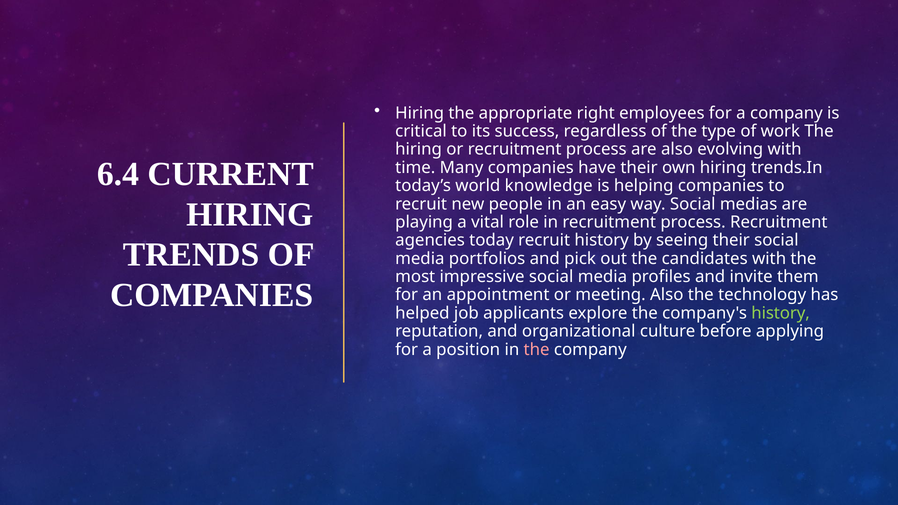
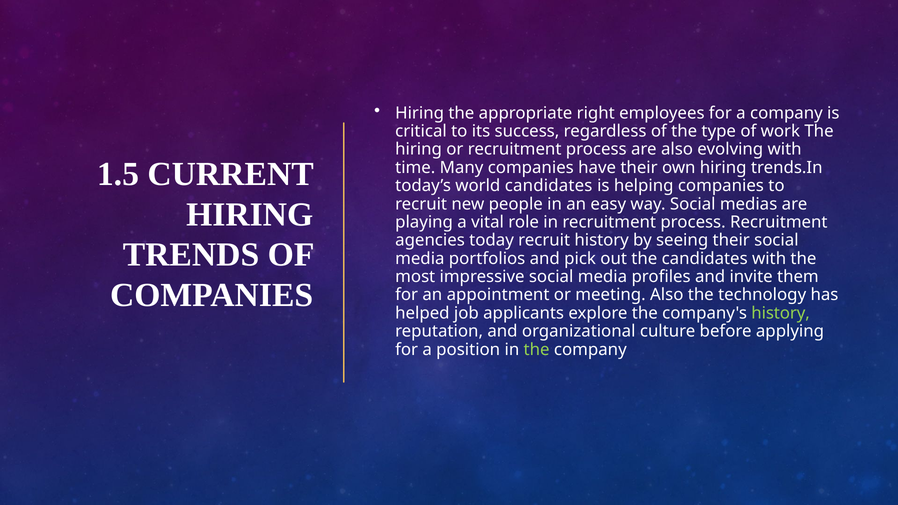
6.4: 6.4 -> 1.5
world knowledge: knowledge -> candidates
the at (537, 350) colour: pink -> light green
